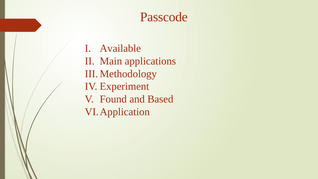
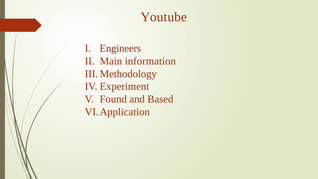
Passcode: Passcode -> Youtube
Available: Available -> Engineers
applications: applications -> information
